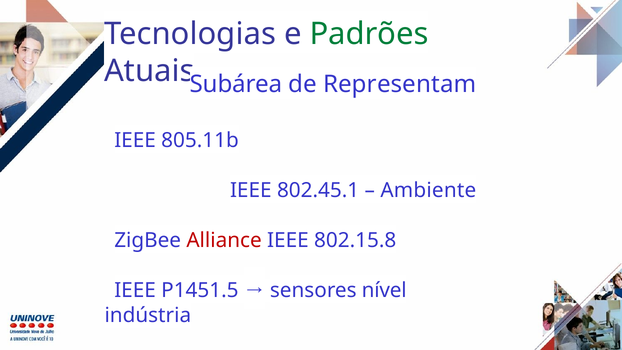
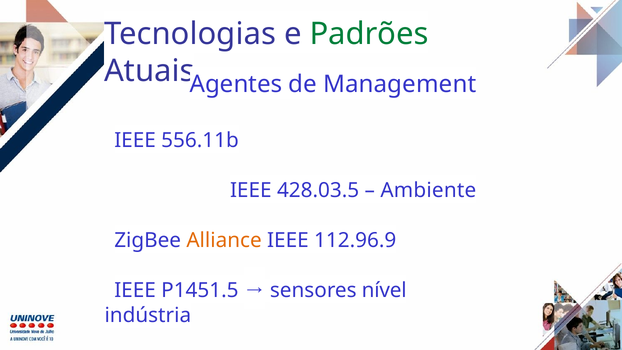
Subárea: Subárea -> Agentes
Representam: Representam -> Management
805.11b: 805.11b -> 556.11b
802.45.1: 802.45.1 -> 428.03.5
Alliance colour: red -> orange
802.15.8: 802.15.8 -> 112.96.9
